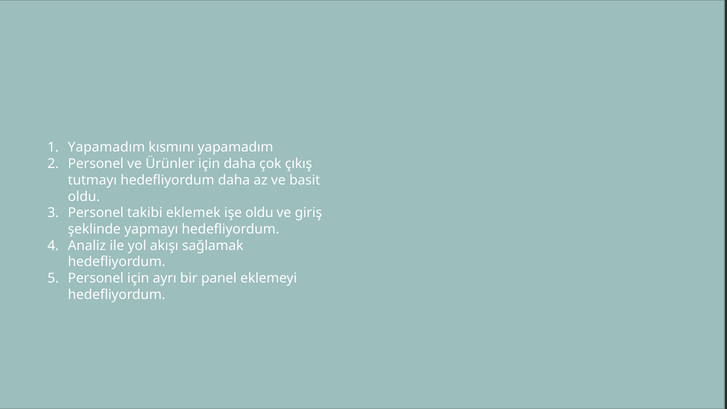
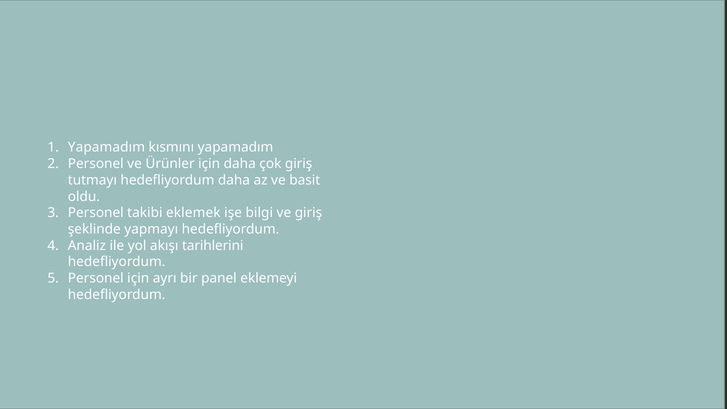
çok çıkış: çıkış -> giriş
işe oldu: oldu -> bilgi
sağlamak: sağlamak -> tarihlerini
